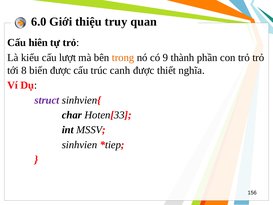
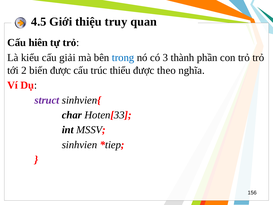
6.0: 6.0 -> 4.5
lượt: lượt -> giải
trong colour: orange -> blue
9: 9 -> 3
8: 8 -> 2
canh: canh -> thiểu
thiết: thiết -> theo
